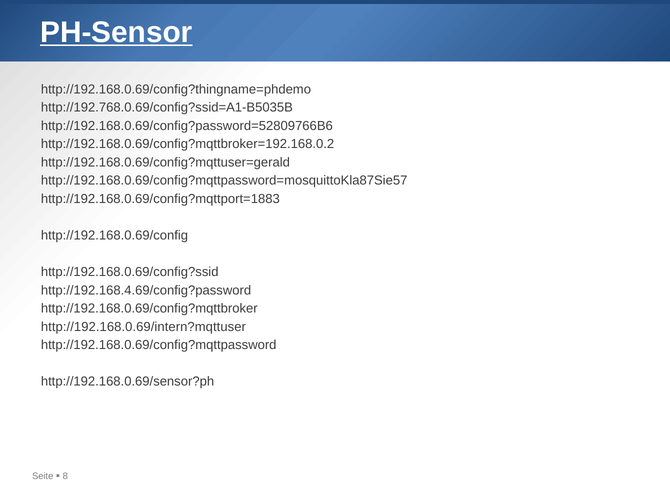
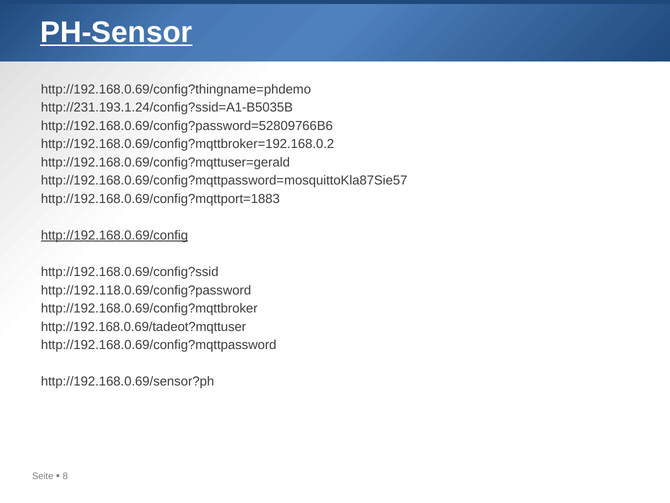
http://192.768.0.69/config?ssid=A1-B5035B: http://192.768.0.69/config?ssid=A1-B5035B -> http://231.193.1.24/config?ssid=A1-B5035B
http://192.168.0.69/config underline: none -> present
http://192.168.4.69/config?password: http://192.168.4.69/config?password -> http://192.118.0.69/config?password
http://192.168.0.69/intern?mqttuser: http://192.168.0.69/intern?mqttuser -> http://192.168.0.69/tadeot?mqttuser
